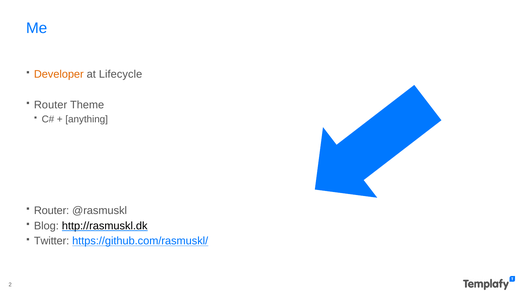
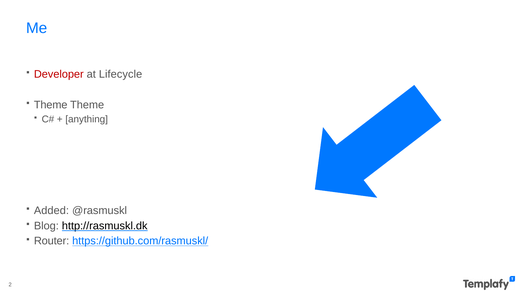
Developer colour: orange -> red
Router at (51, 105): Router -> Theme
Router at (52, 210): Router -> Added
Twitter: Twitter -> Router
